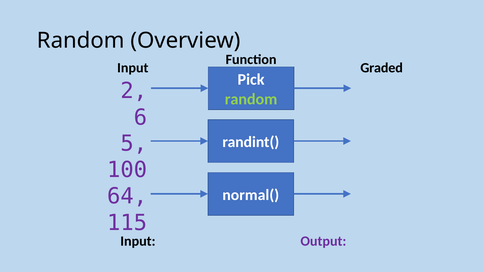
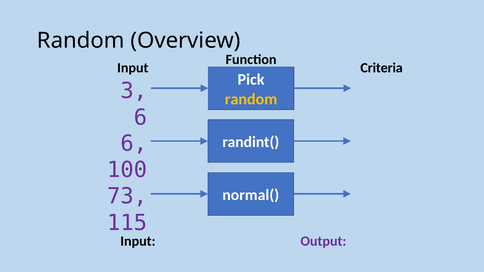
Graded: Graded -> Criteria
2: 2 -> 3
random at (251, 99) colour: light green -> yellow
5 at (134, 144): 5 -> 6
64: 64 -> 73
